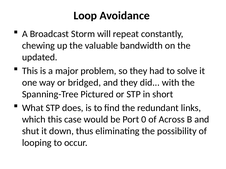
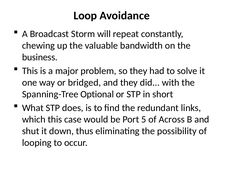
updated: updated -> business
Pictured: Pictured -> Optional
0: 0 -> 5
